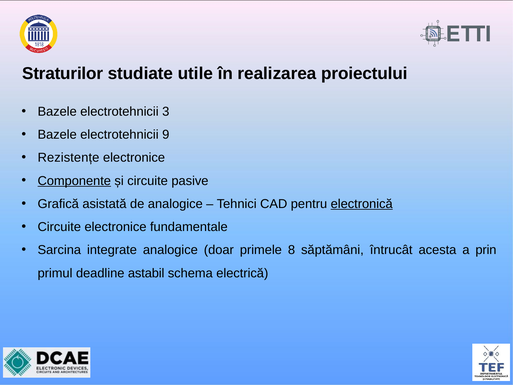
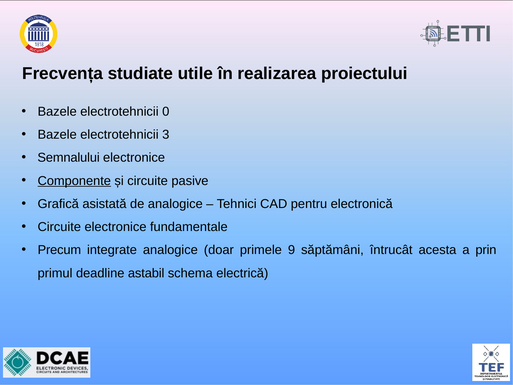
Straturilor: Straturilor -> Frecvența
3: 3 -> 0
9: 9 -> 3
Rezistențe: Rezistențe -> Semnalului
electronică underline: present -> none
Sarcina: Sarcina -> Precum
8: 8 -> 9
